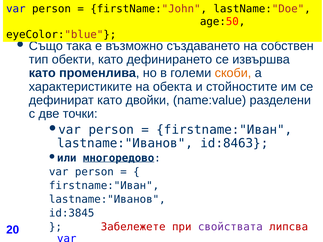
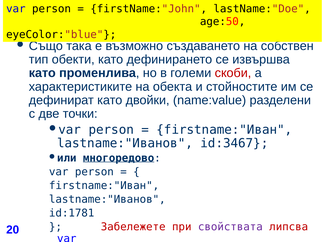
скоби colour: orange -> red
id:8463: id:8463 -> id:3467
id:3845: id:3845 -> id:1781
